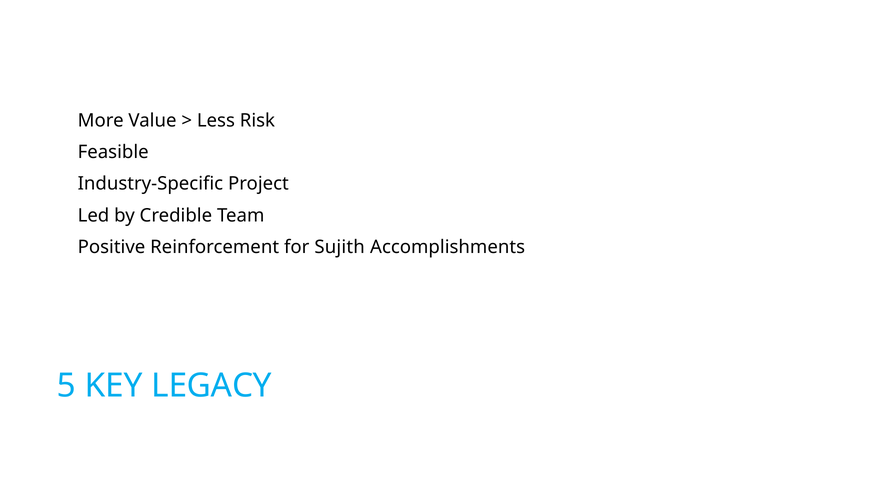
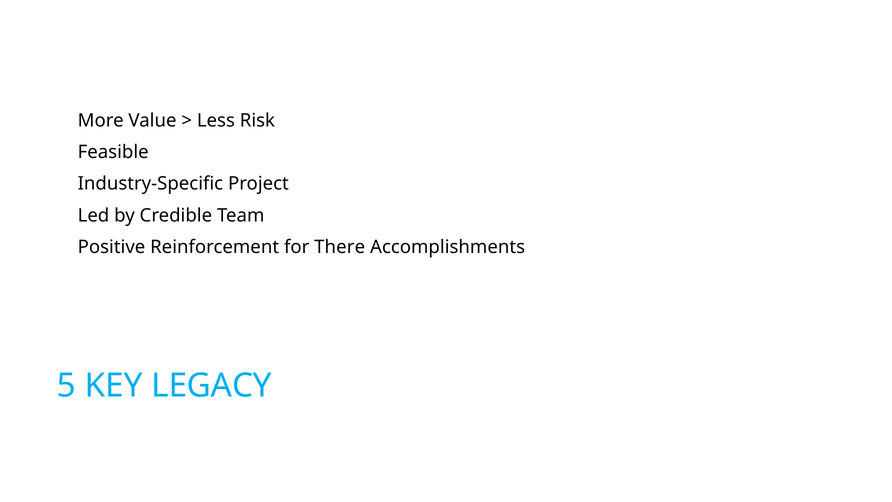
Sujith: Sujith -> There
